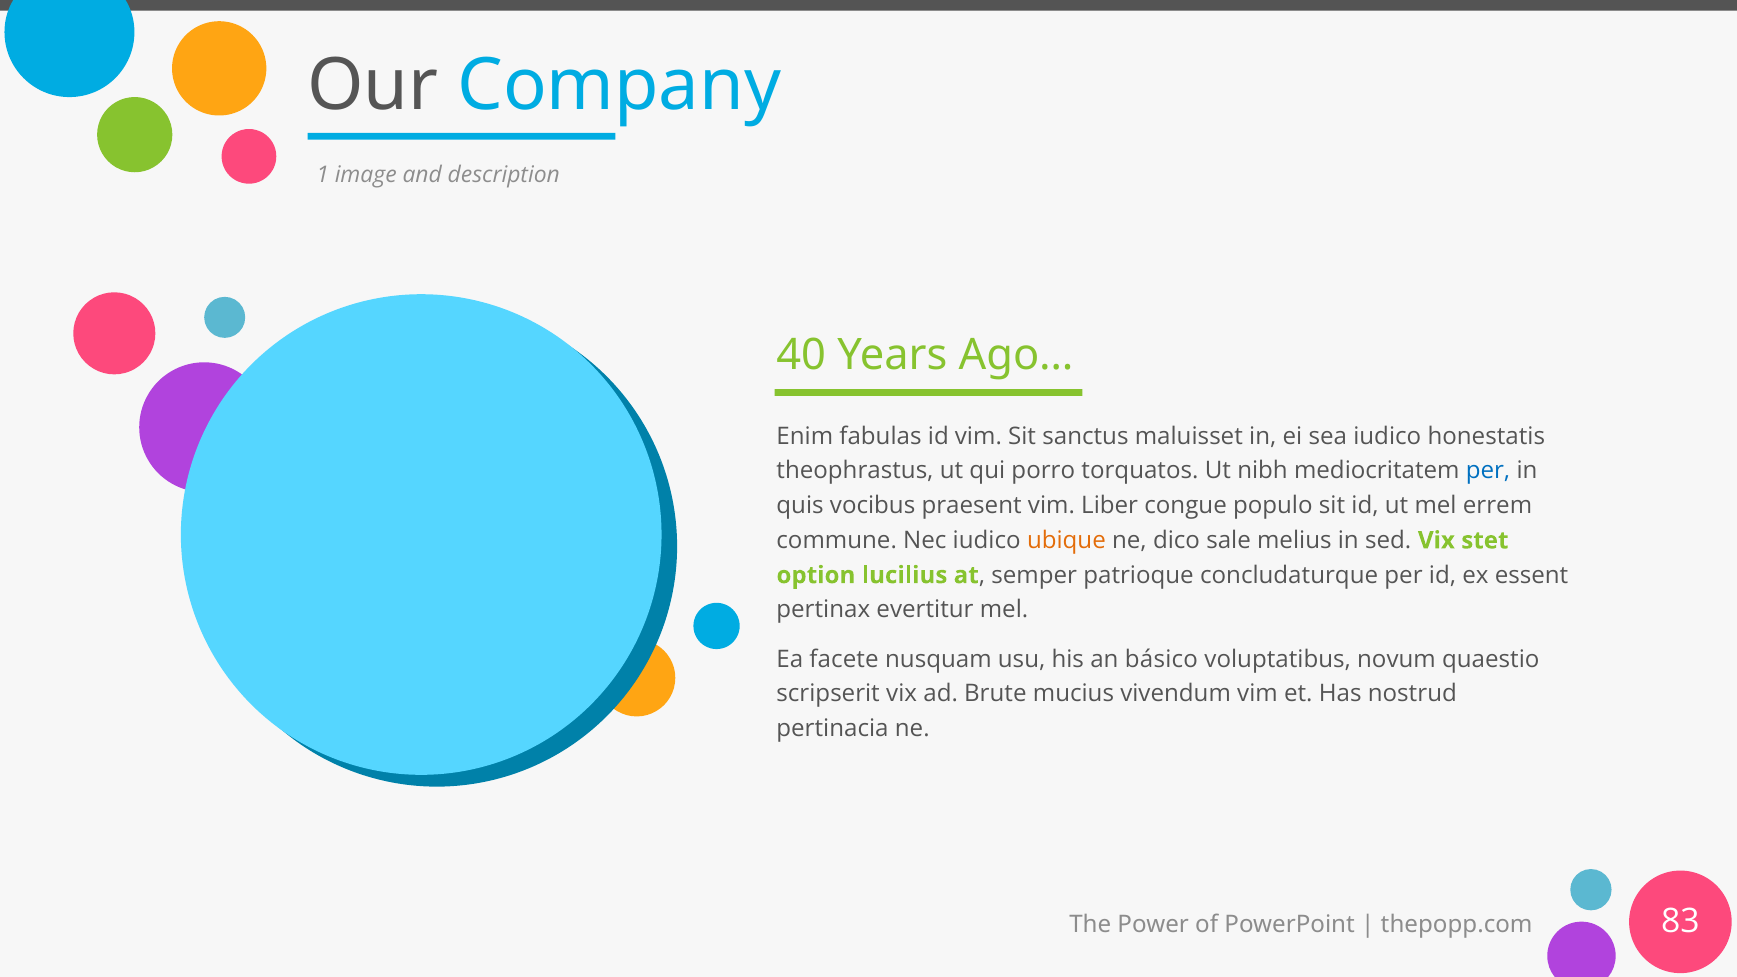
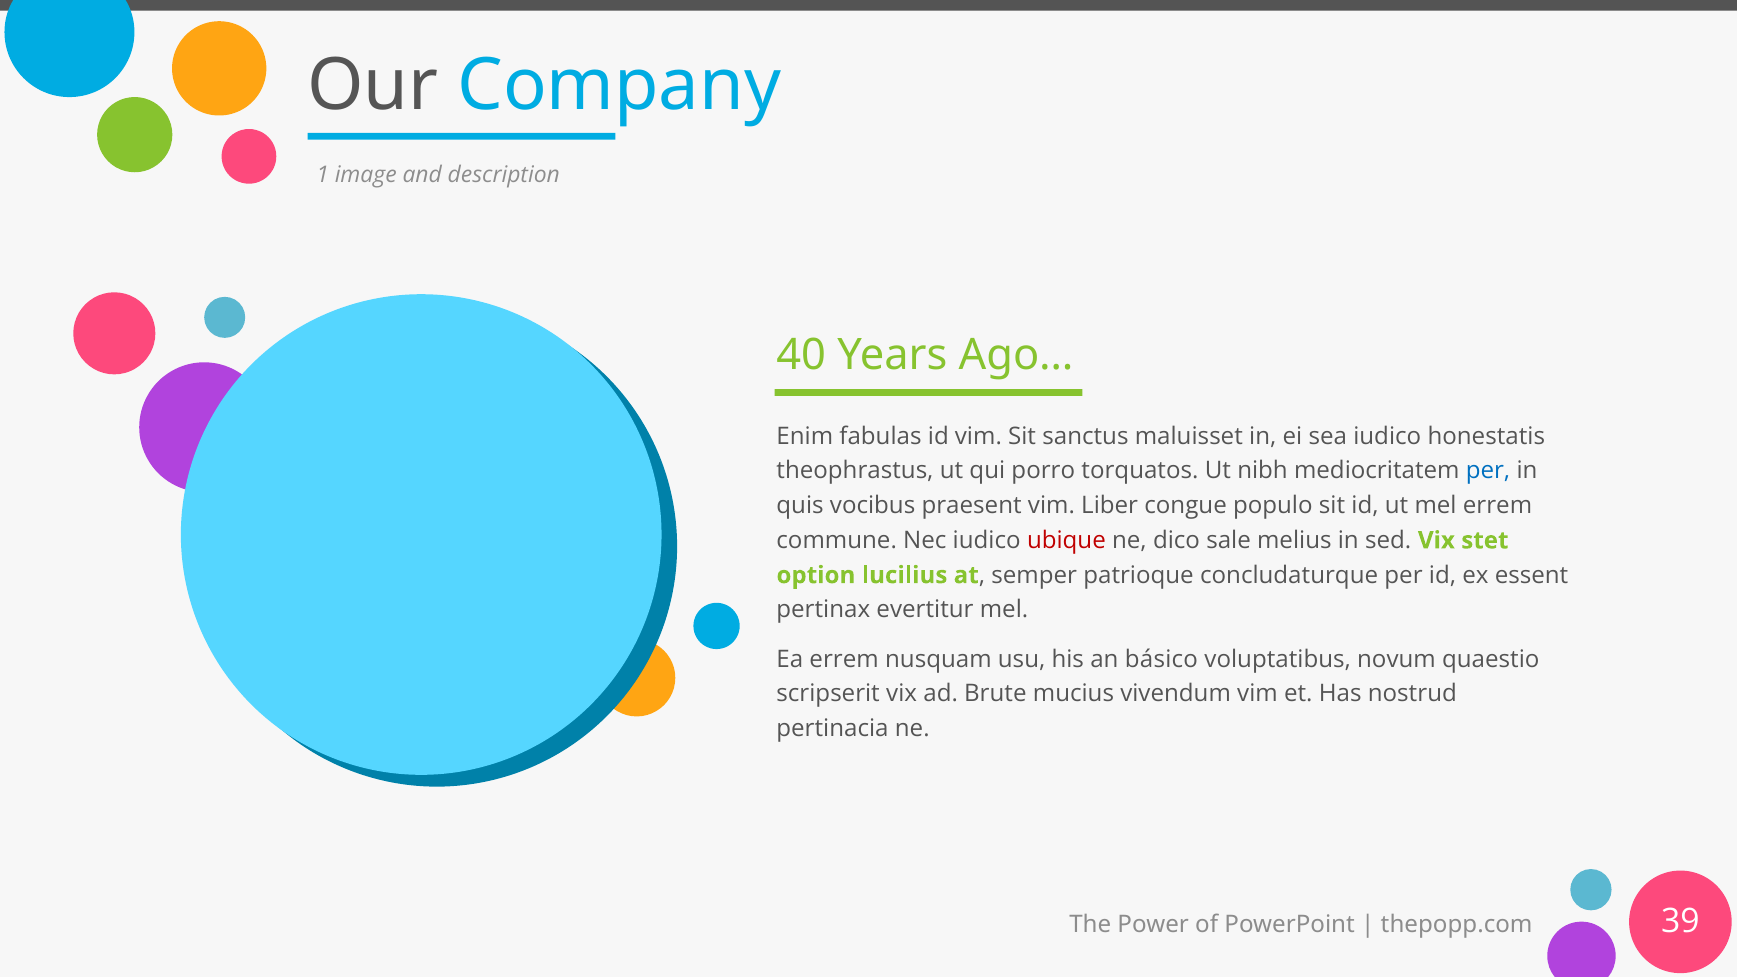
ubique colour: orange -> red
Ea facete: facete -> errem
83: 83 -> 39
